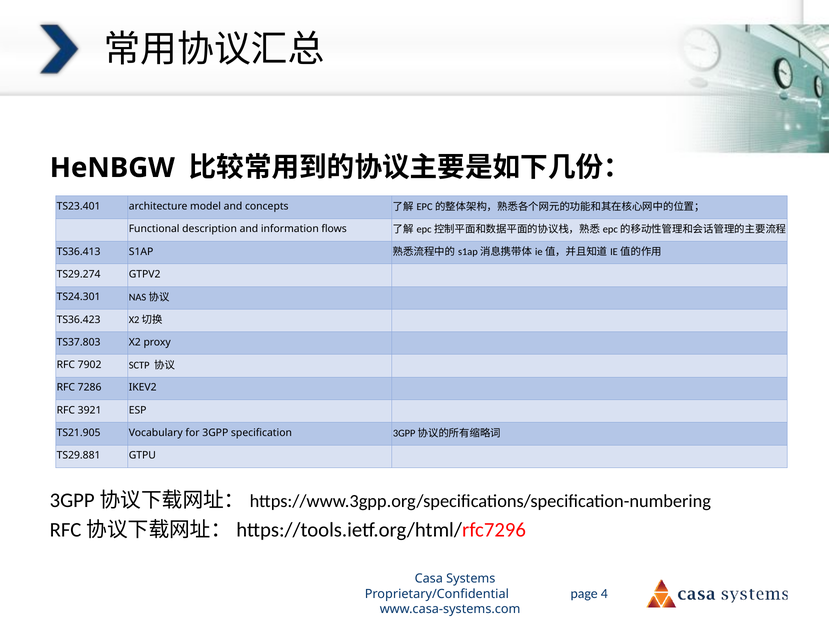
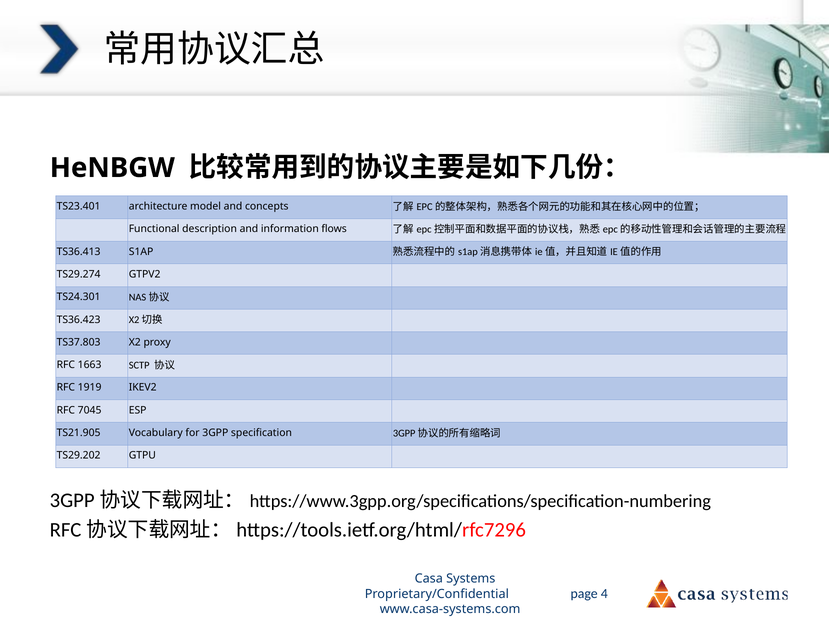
7902: 7902 -> 1663
7286: 7286 -> 1919
3921: 3921 -> 7045
TS29.881: TS29.881 -> TS29.202
